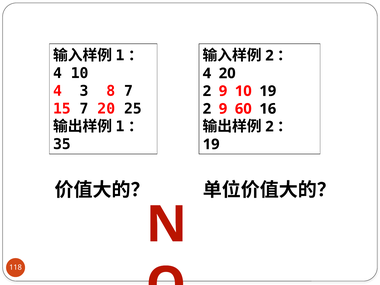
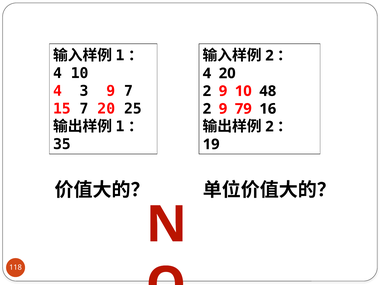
3 8: 8 -> 9
10 19: 19 -> 48
60: 60 -> 79
